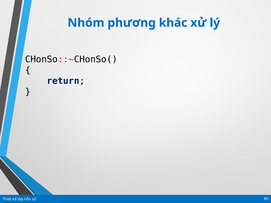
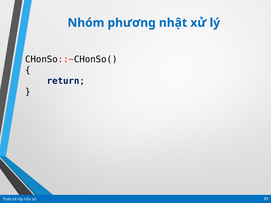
khác: khác -> nhật
